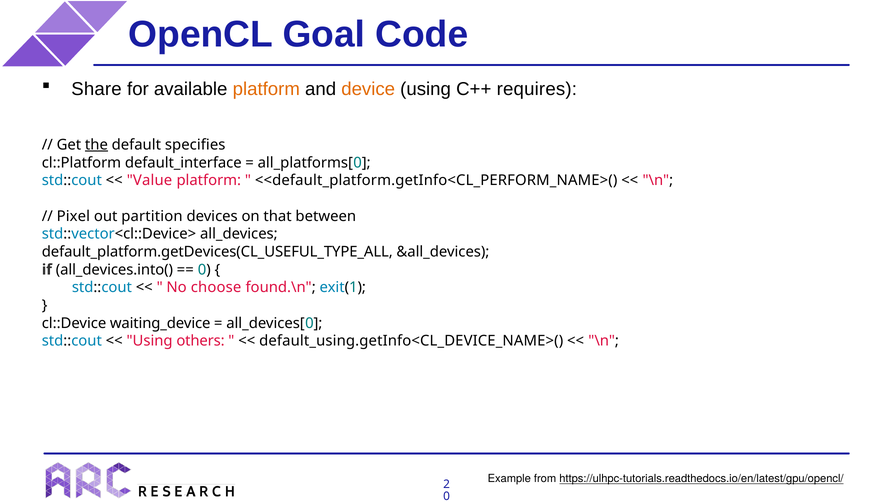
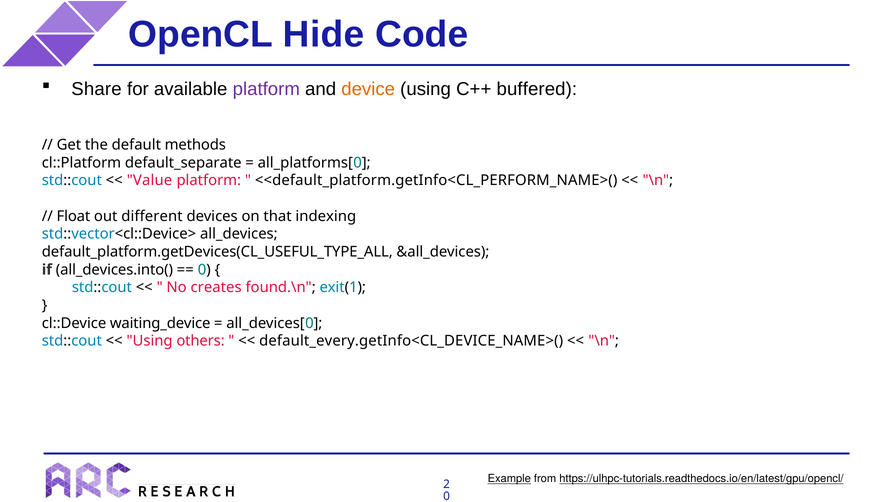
Goal: Goal -> Hide
platform at (266, 89) colour: orange -> purple
requires: requires -> buffered
the underline: present -> none
specifies: specifies -> methods
default_interface: default_interface -> default_separate
Pixel: Pixel -> Float
partition: partition -> different
between: between -> indexing
choose: choose -> creates
default_using.getInfo<CL_DEVICE_NAME>(: default_using.getInfo<CL_DEVICE_NAME>( -> default_every.getInfo<CL_DEVICE_NAME>(
Example underline: none -> present
